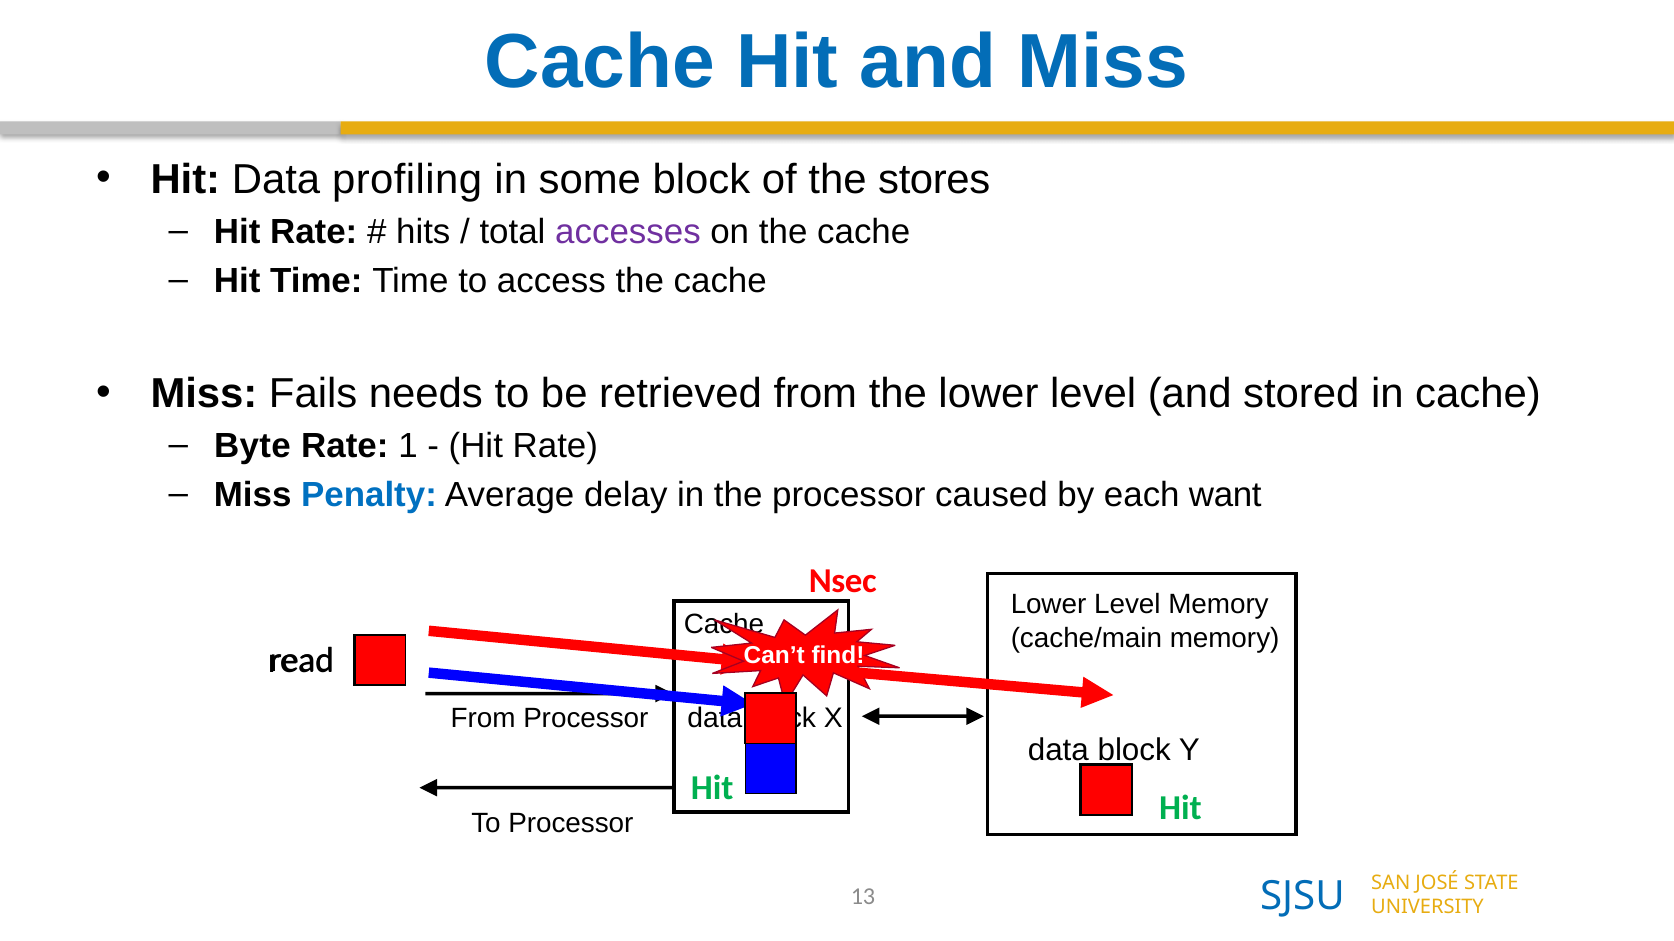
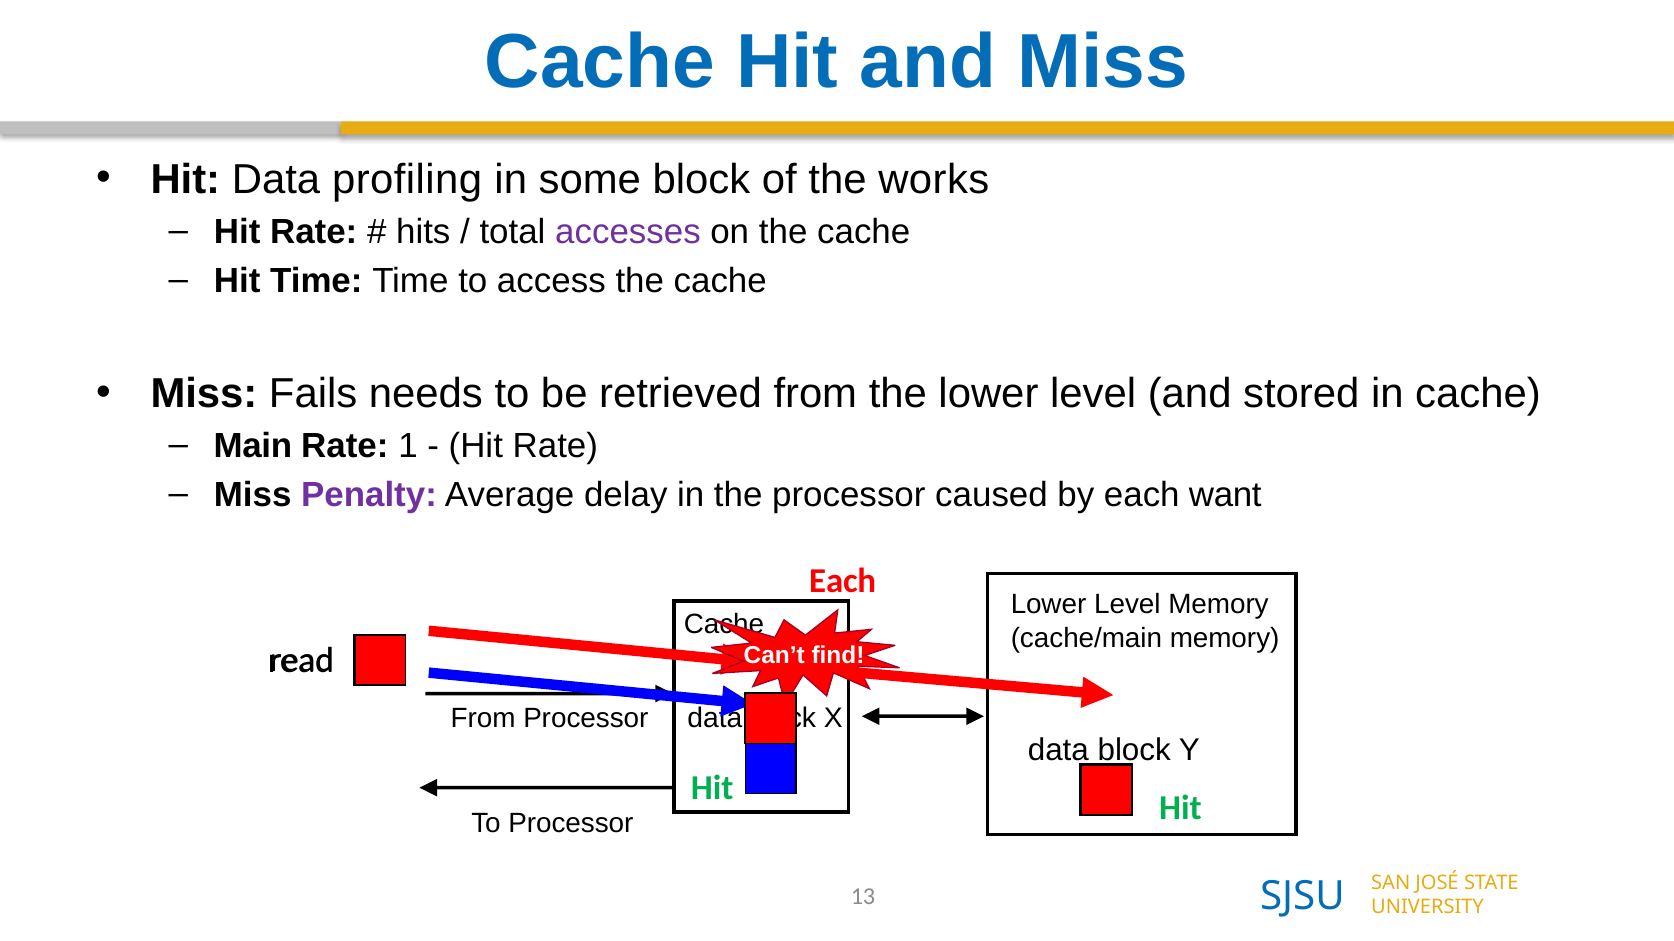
stores: stores -> works
Byte: Byte -> Main
Penalty colour: blue -> purple
Nsec at (843, 581): Nsec -> Each
